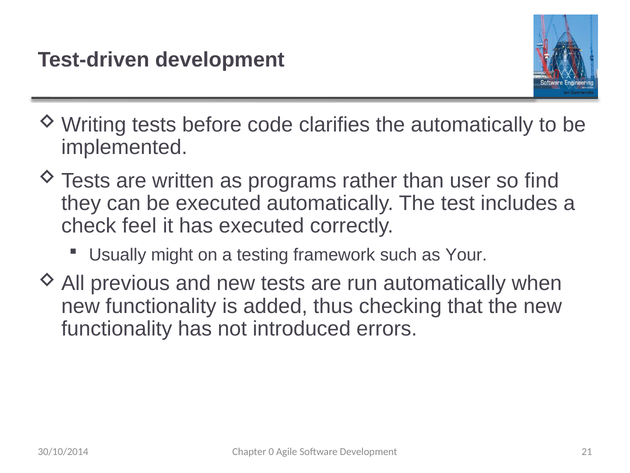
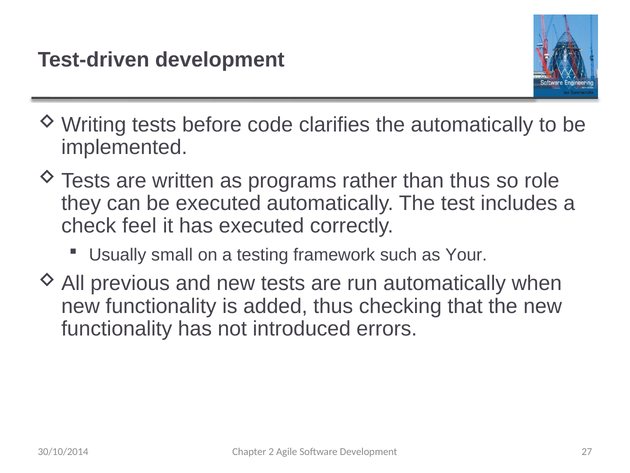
than user: user -> thus
find: find -> role
might: might -> small
0: 0 -> 2
21: 21 -> 27
